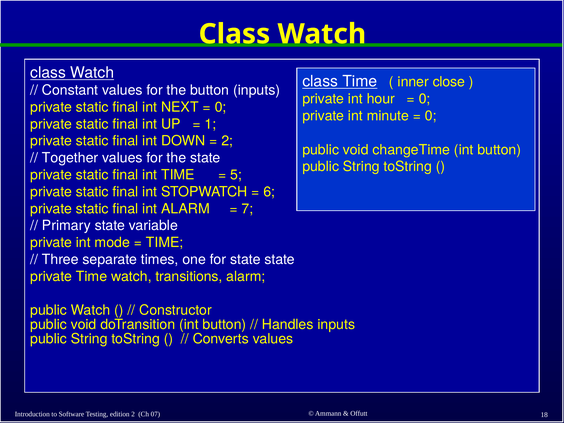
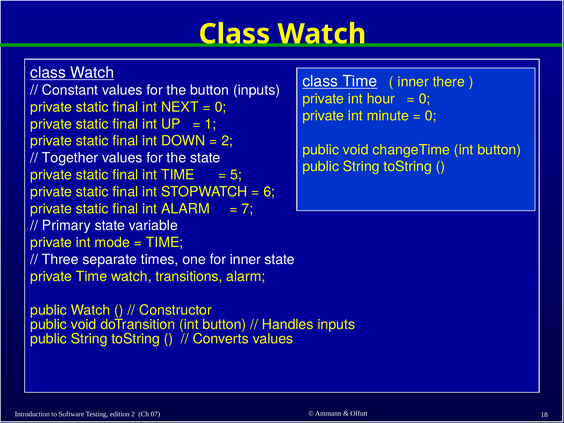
close: close -> there
for state: state -> inner
